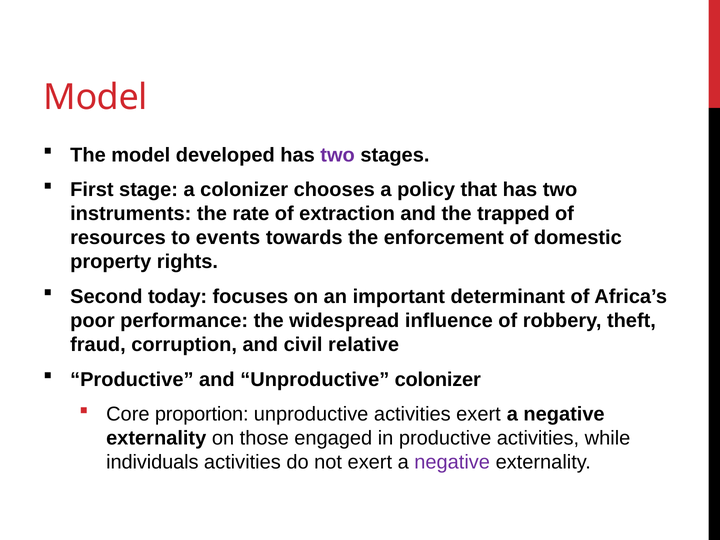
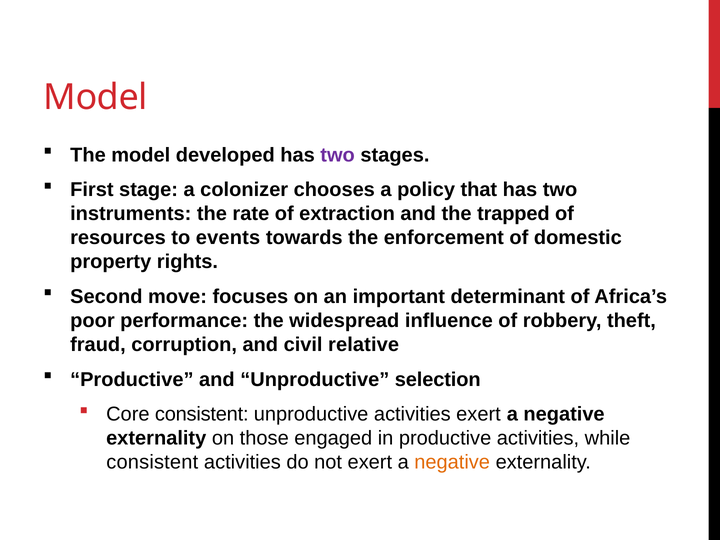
today: today -> move
Unproductive colonizer: colonizer -> selection
Core proportion: proportion -> consistent
individuals at (152, 462): individuals -> consistent
negative at (452, 462) colour: purple -> orange
